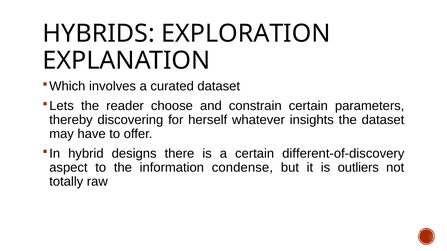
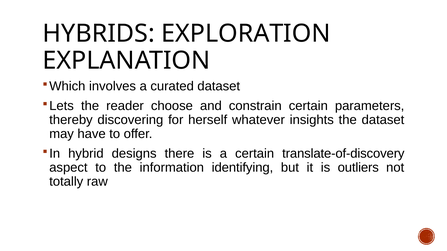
different-of-discovery: different-of-discovery -> translate-of-discovery
condense: condense -> identifying
